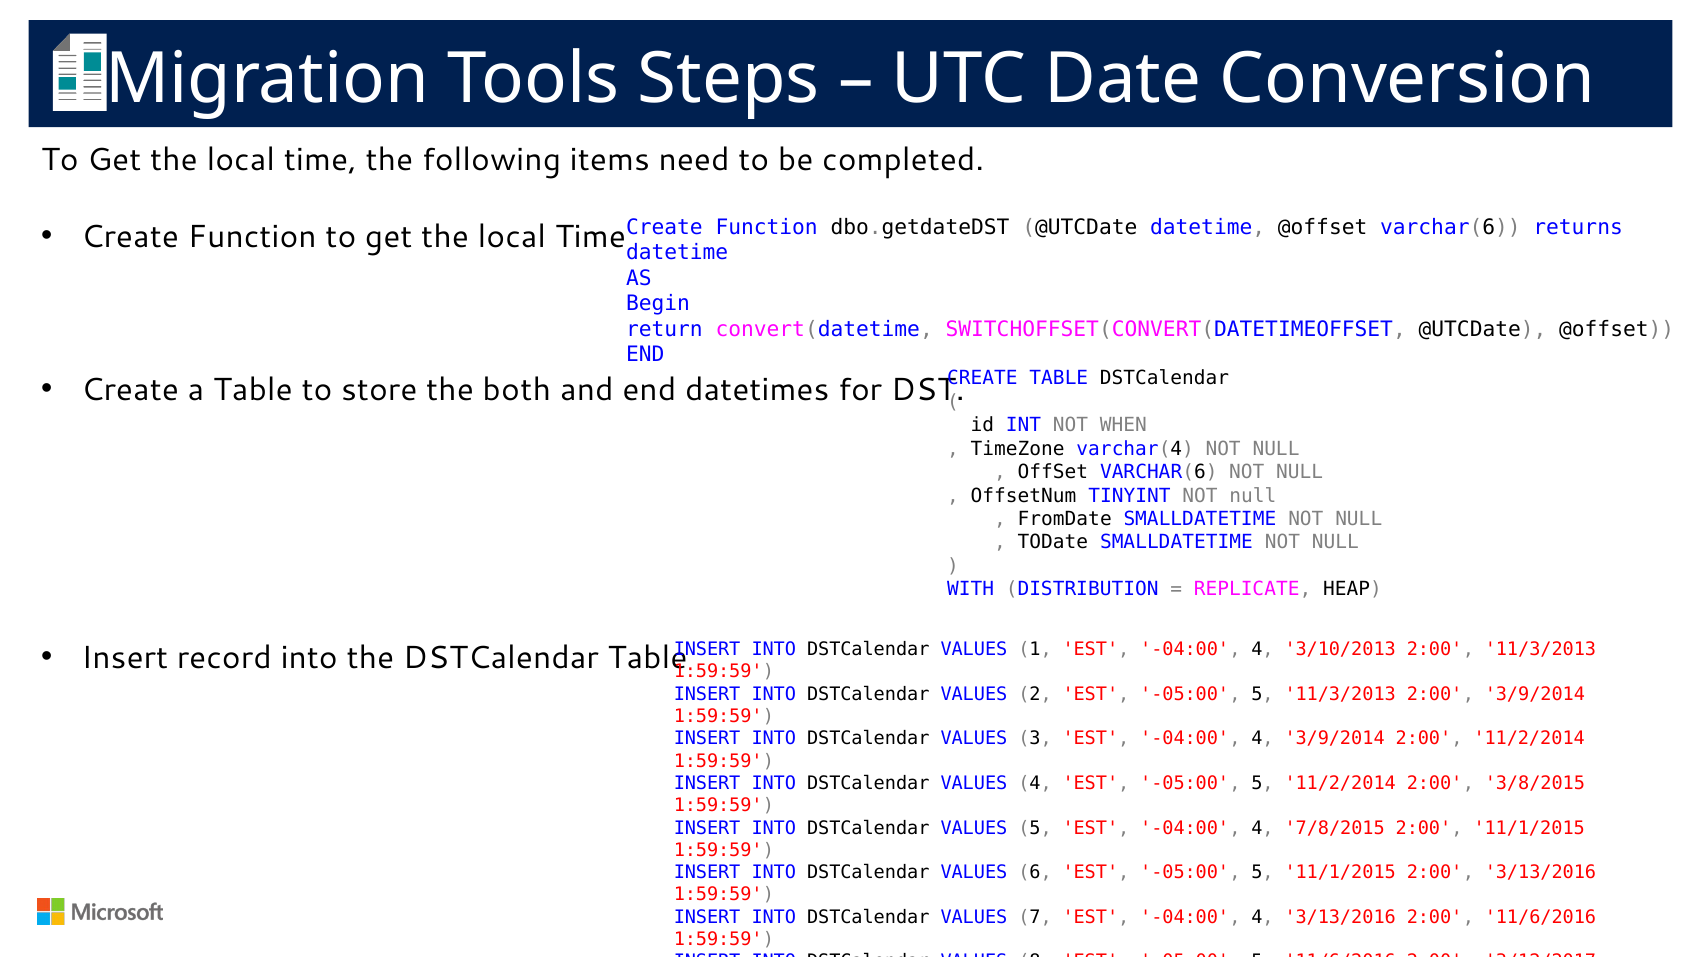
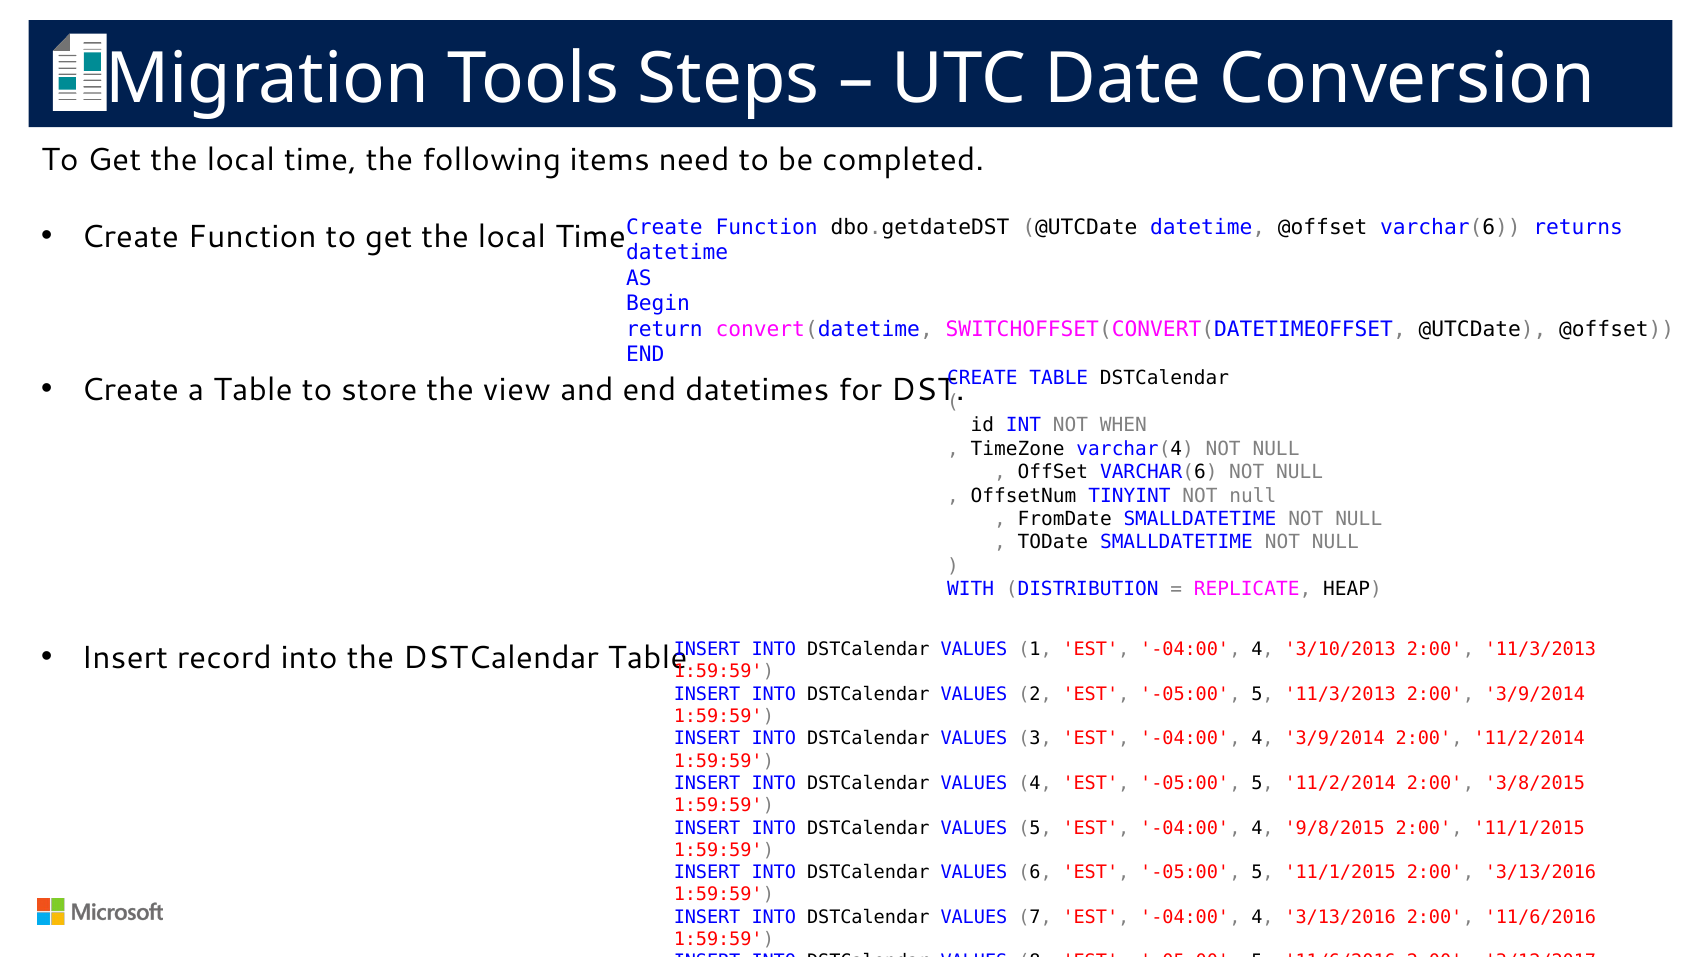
both: both -> view
7/8/2015: 7/8/2015 -> 9/8/2015
